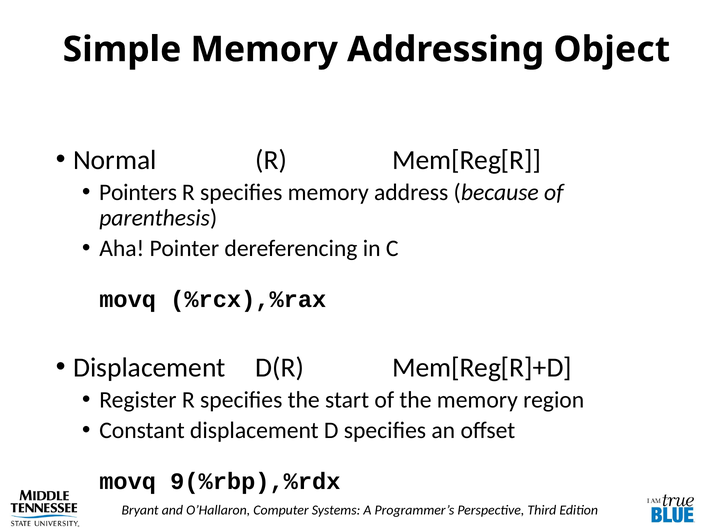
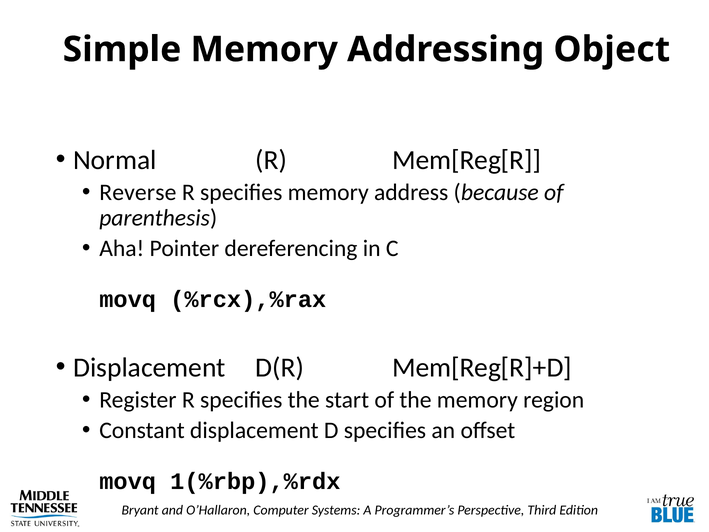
Pointers: Pointers -> Reverse
9(%rbp),%rdx: 9(%rbp),%rdx -> 1(%rbp),%rdx
